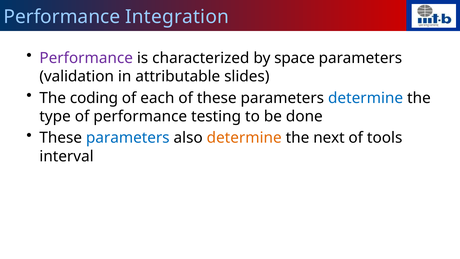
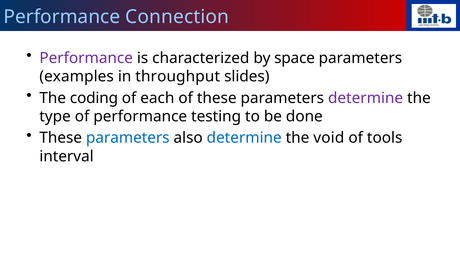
Integration: Integration -> Connection
validation: validation -> examples
attributable: attributable -> throughput
determine at (366, 98) colour: blue -> purple
determine at (244, 138) colour: orange -> blue
next: next -> void
